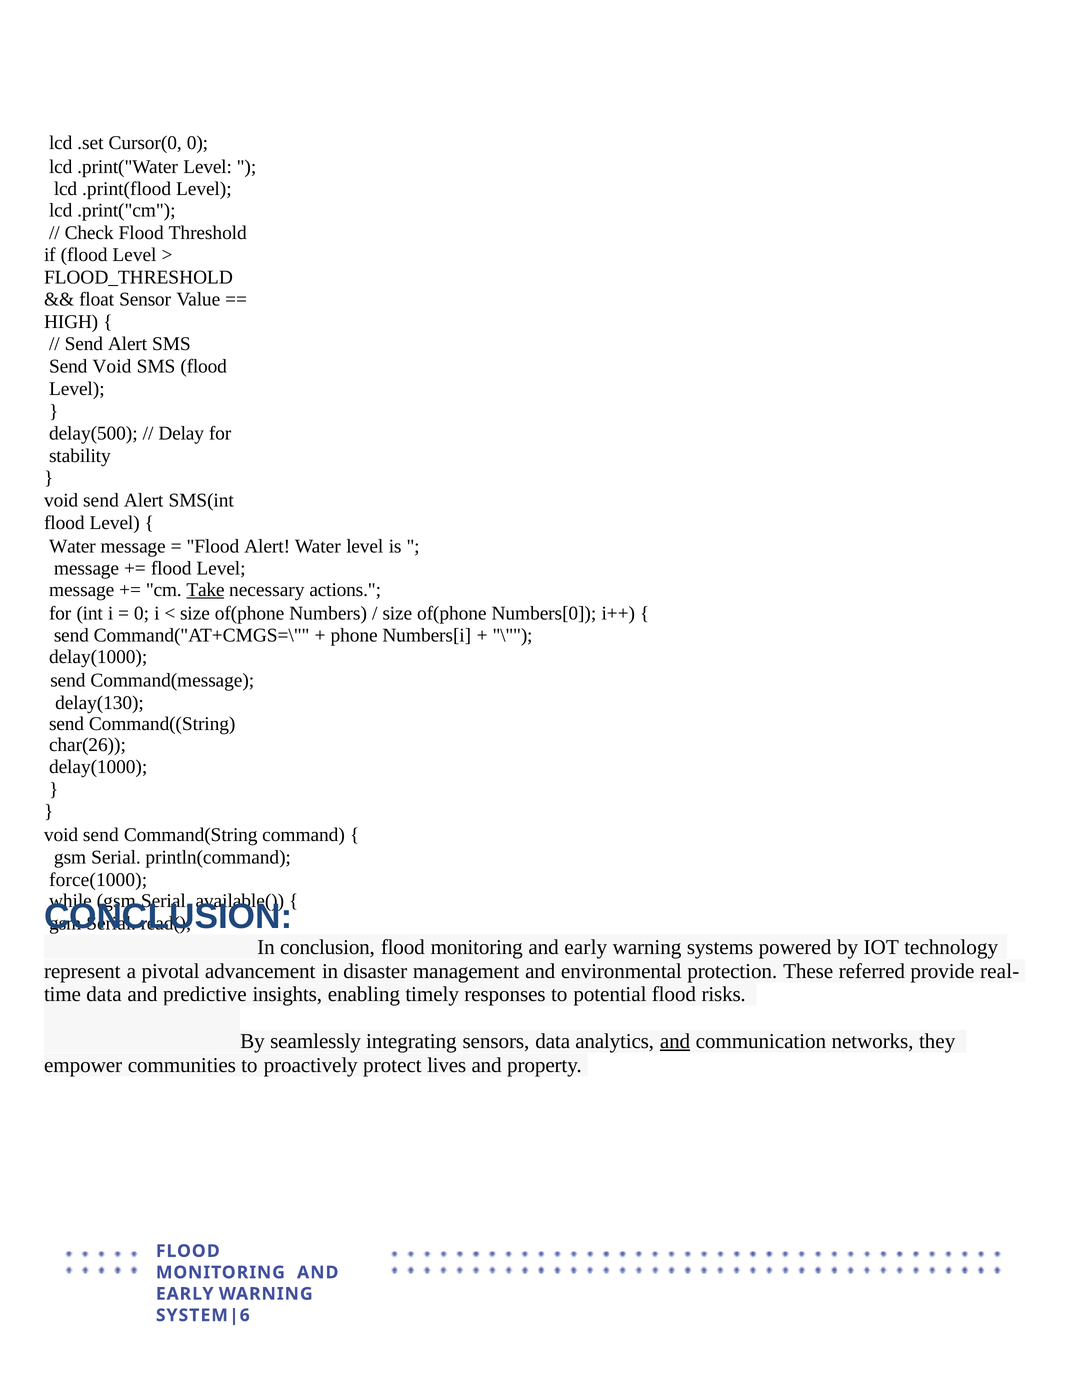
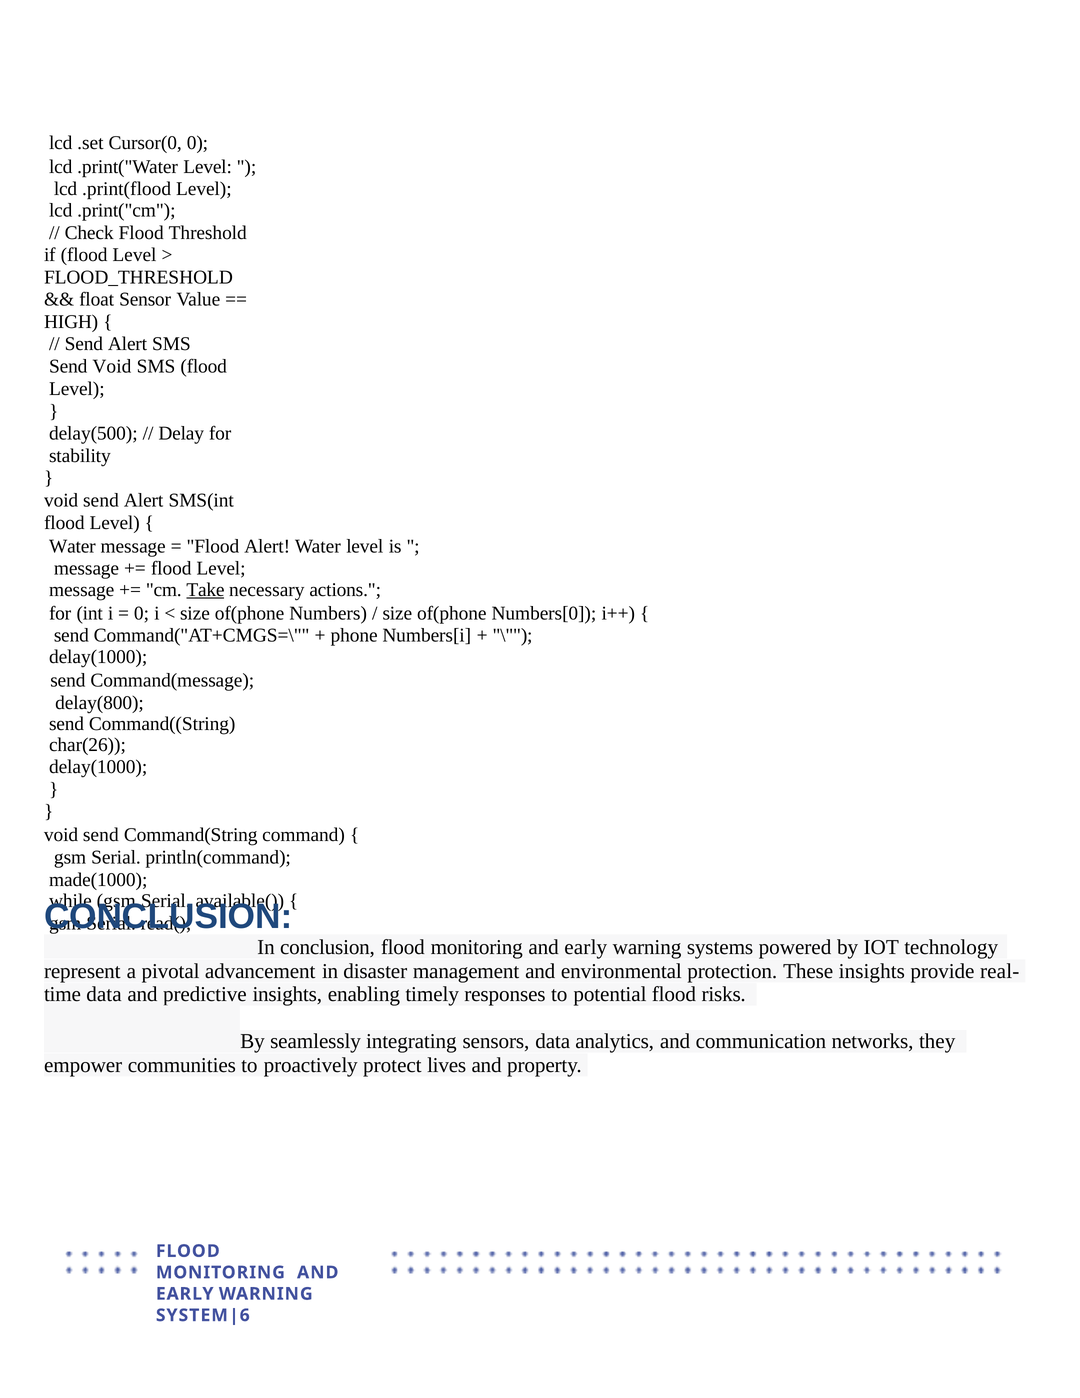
delay(130: delay(130 -> delay(800
force(1000: force(1000 -> made(1000
These referred: referred -> insights
and at (675, 1041) underline: present -> none
